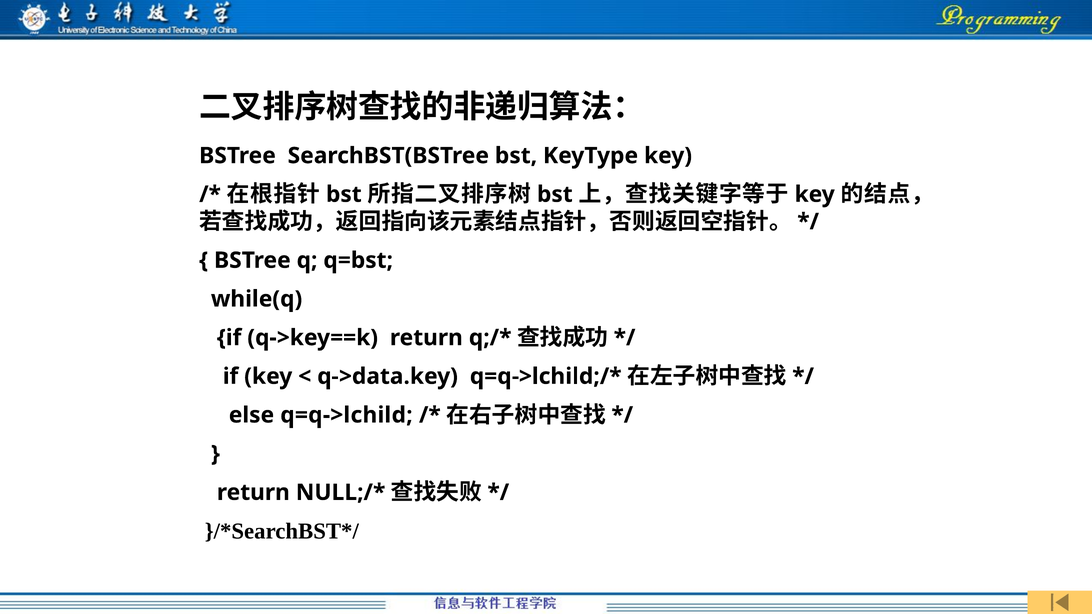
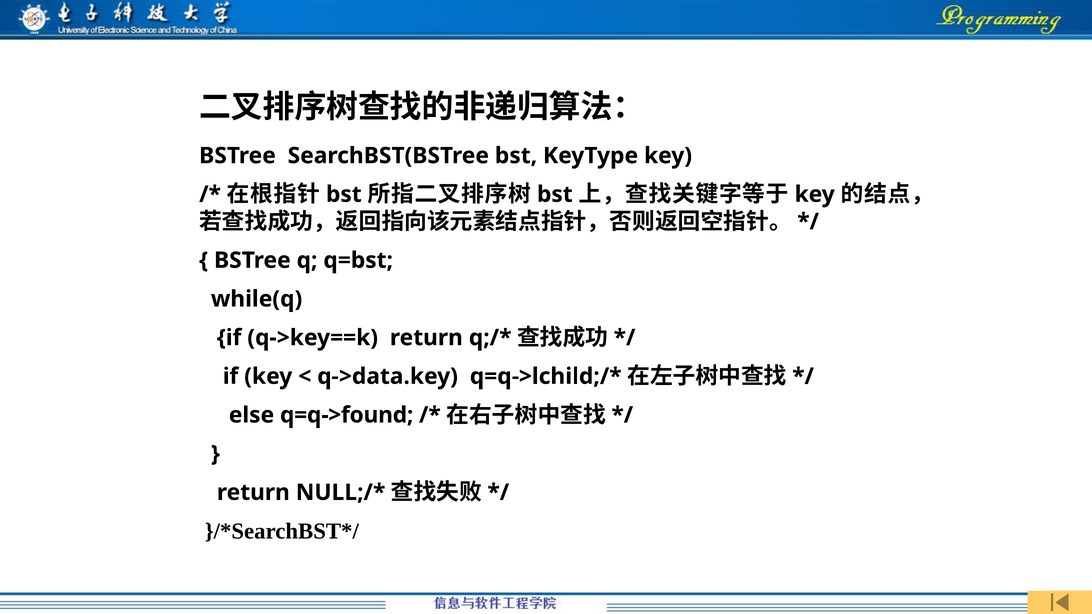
q=q->lchild: q=q->lchild -> q=q->found
